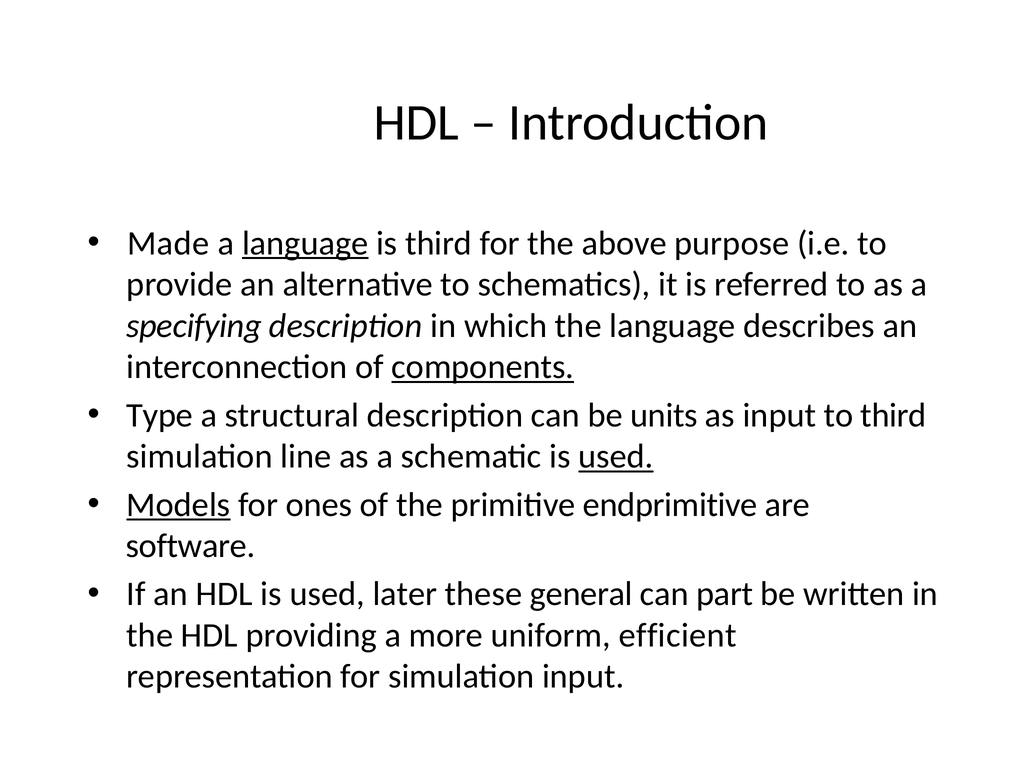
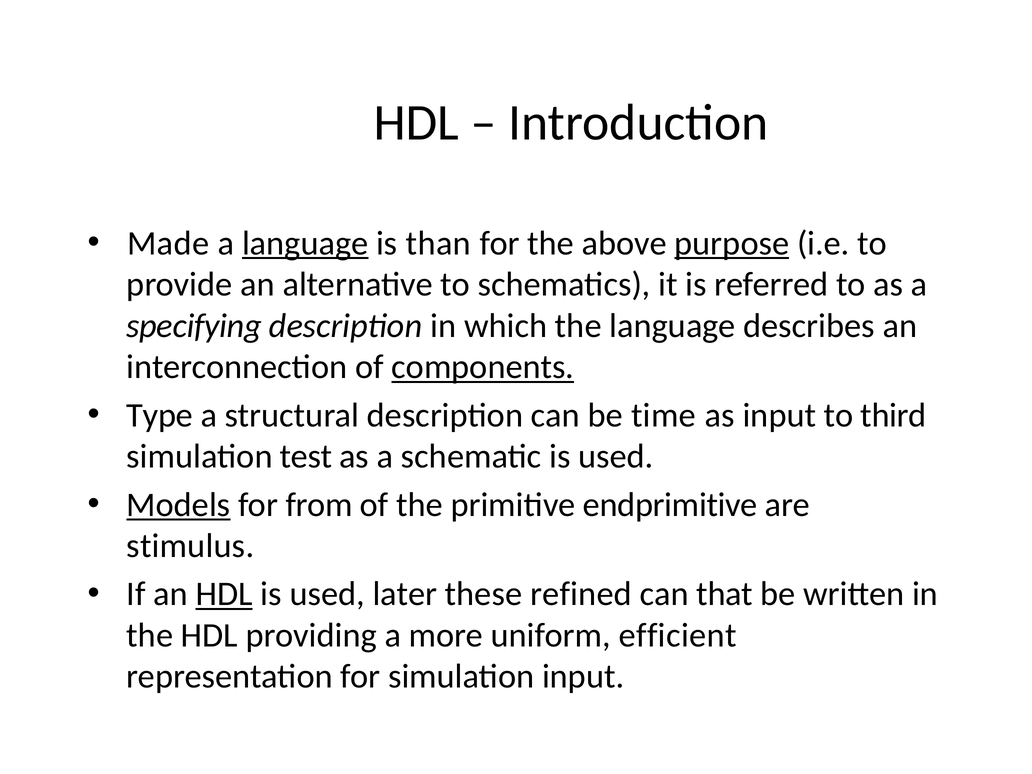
is third: third -> than
purpose underline: none -> present
units: units -> time
line: line -> test
used at (616, 456) underline: present -> none
ones: ones -> from
software: software -> stimulus
HDL at (224, 594) underline: none -> present
general: general -> refined
part: part -> that
